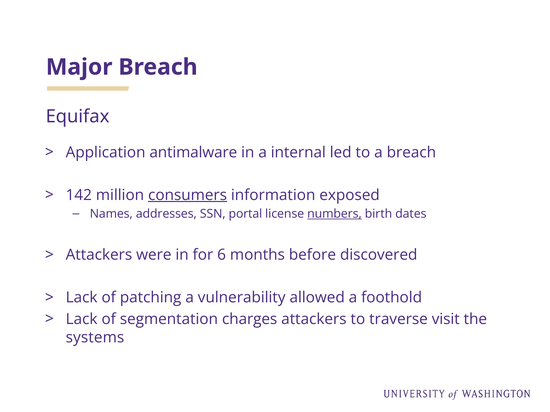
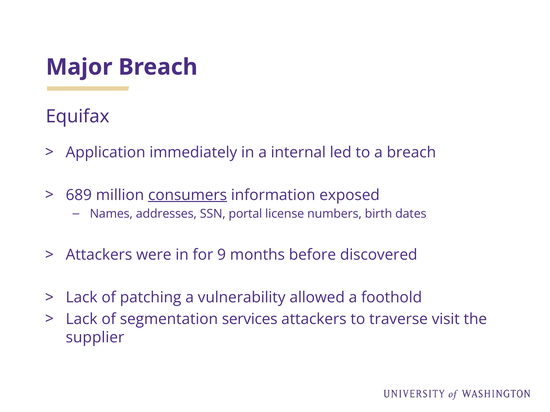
antimalware: antimalware -> immediately
142: 142 -> 689
numbers underline: present -> none
6: 6 -> 9
charges: charges -> services
systems: systems -> supplier
